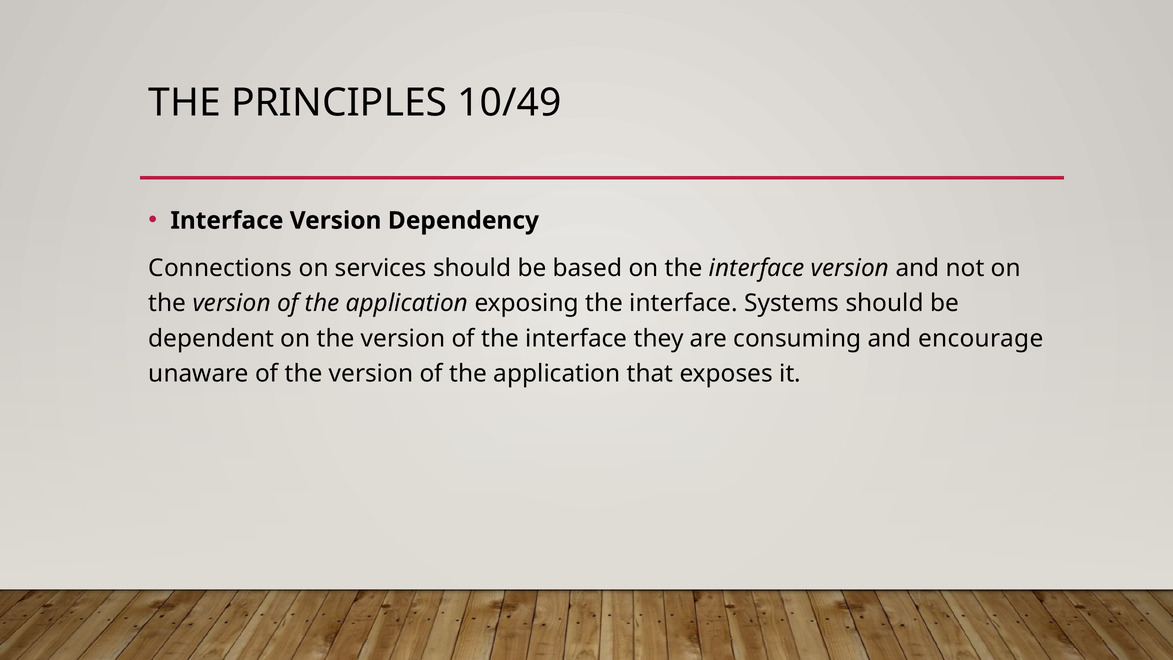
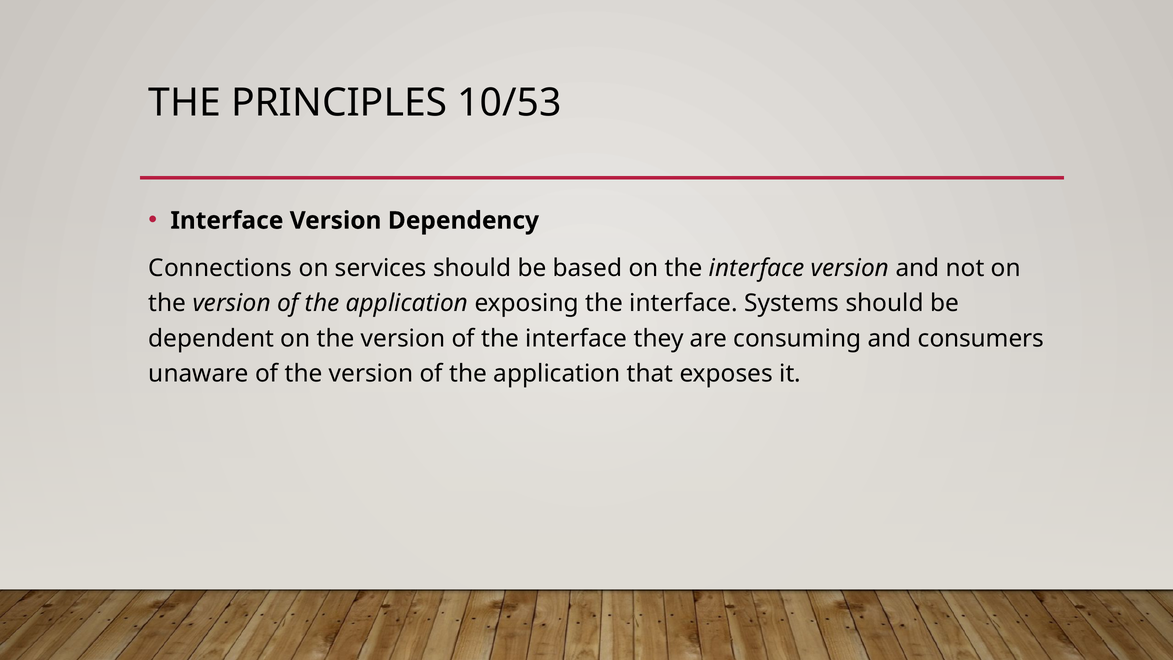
10/49: 10/49 -> 10/53
encourage: encourage -> consumers
